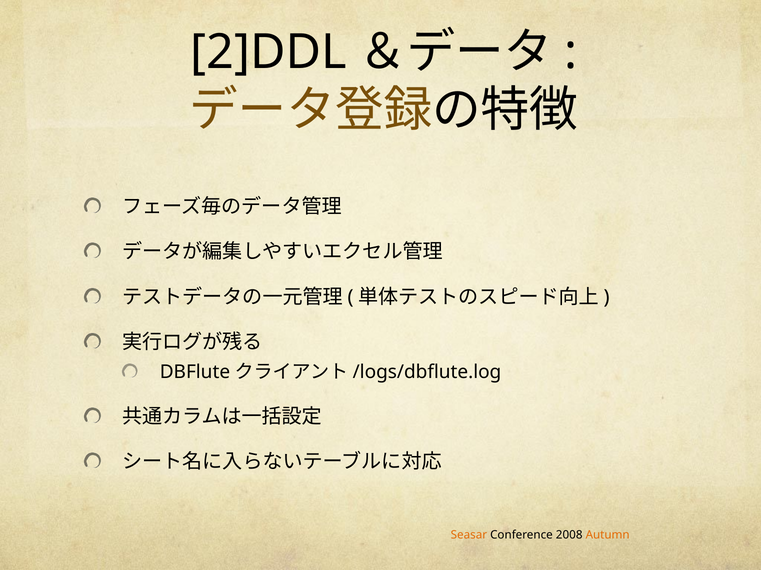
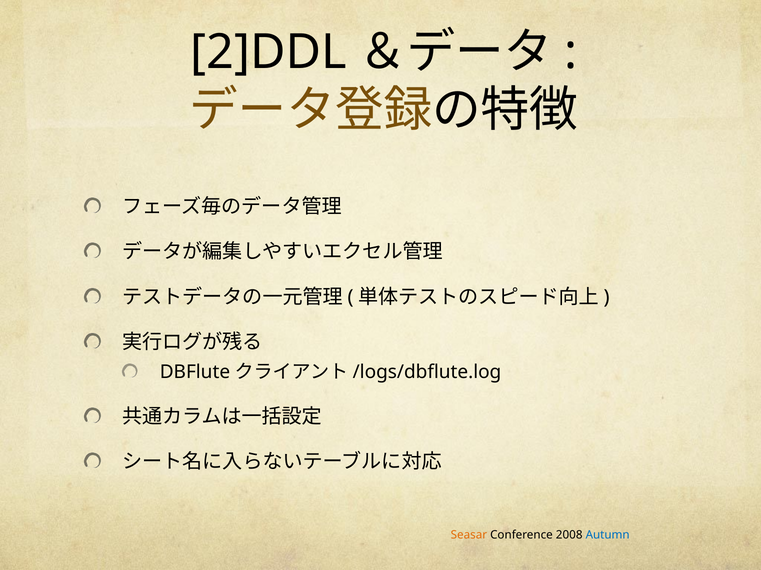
Autumn colour: orange -> blue
